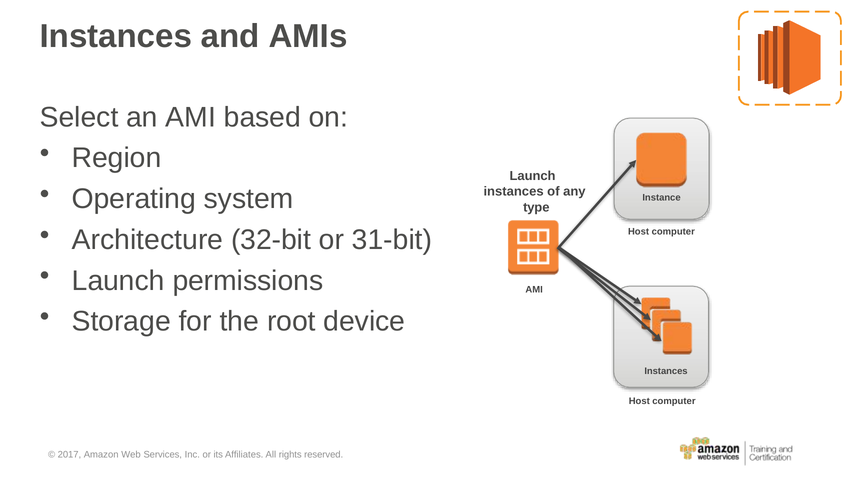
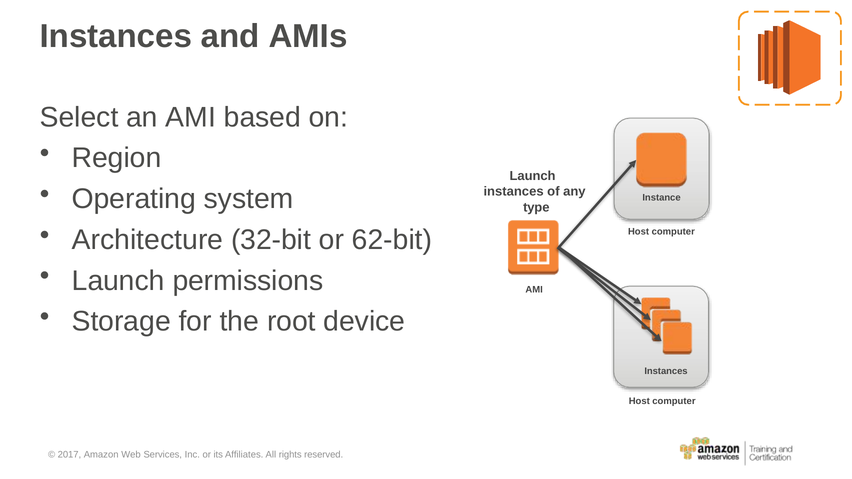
31-bit: 31-bit -> 62-bit
